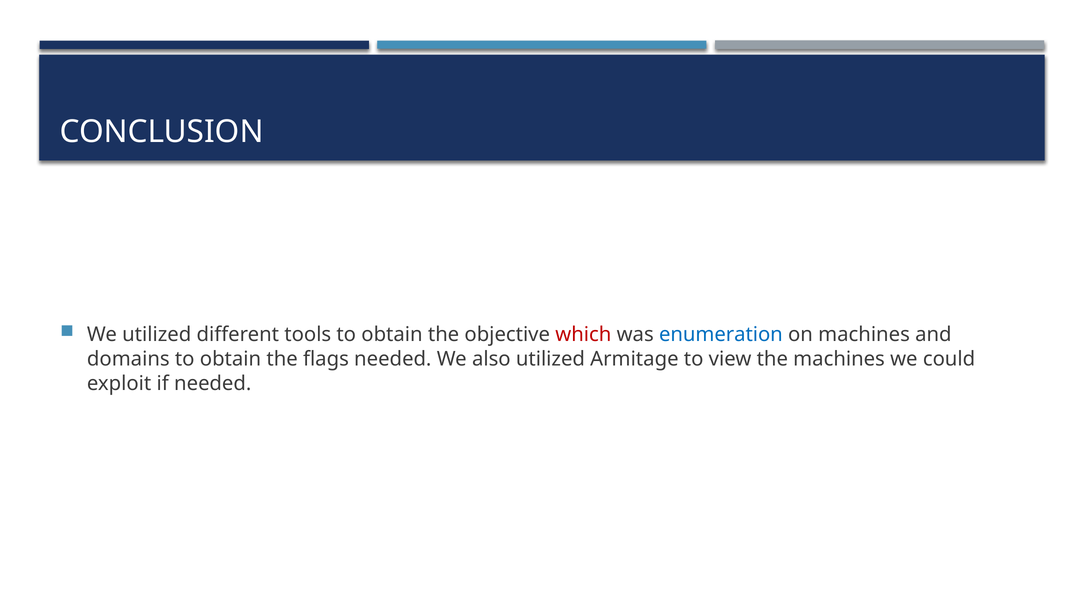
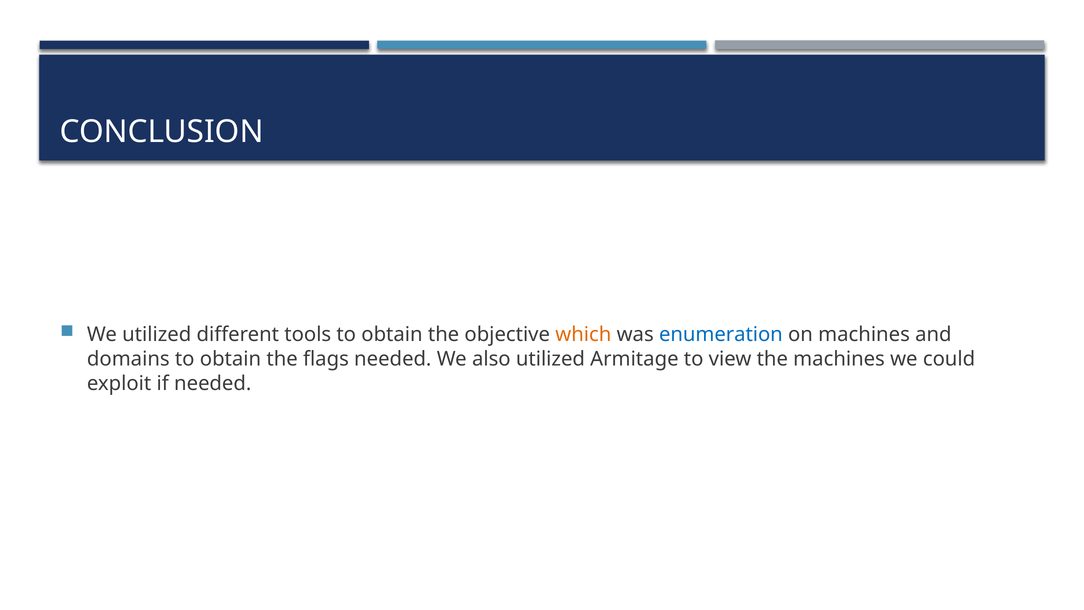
which colour: red -> orange
